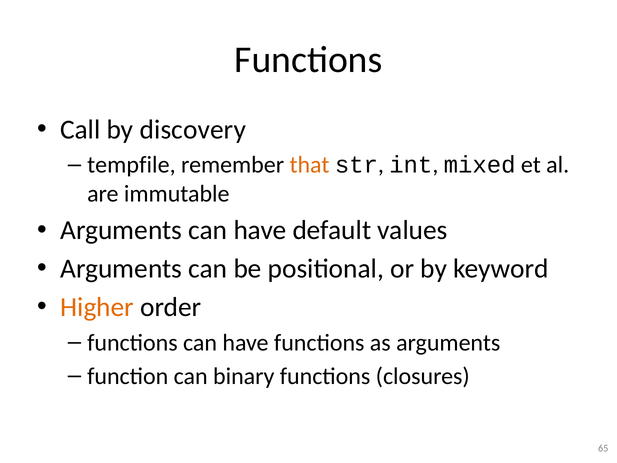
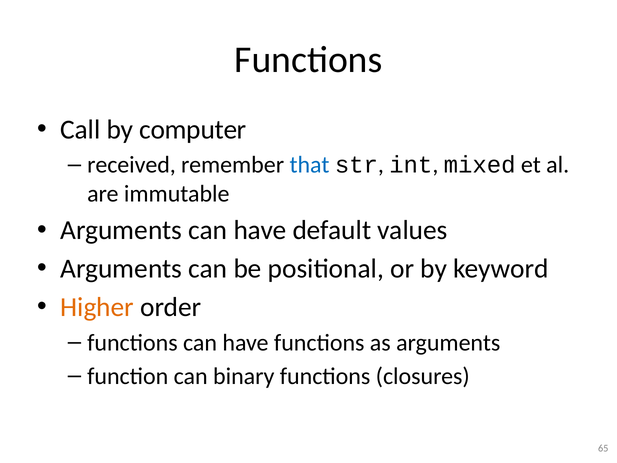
discovery: discovery -> computer
tempfile: tempfile -> received
that colour: orange -> blue
